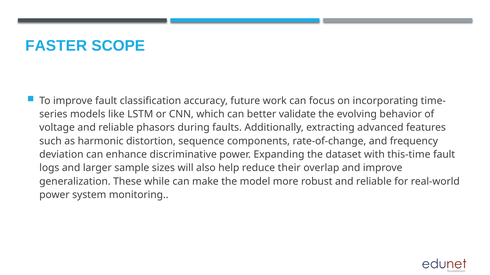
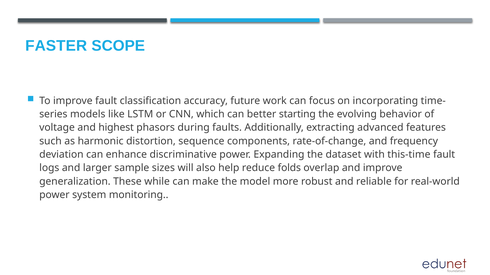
validate: validate -> starting
voltage and reliable: reliable -> highest
their: their -> folds
